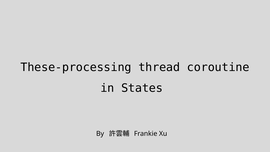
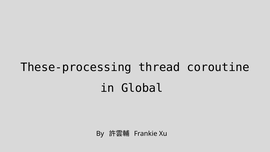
States: States -> Global
